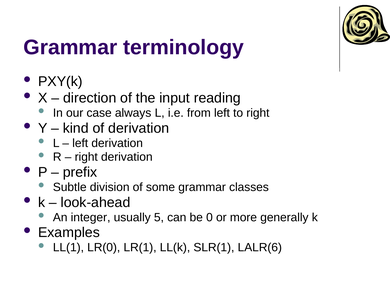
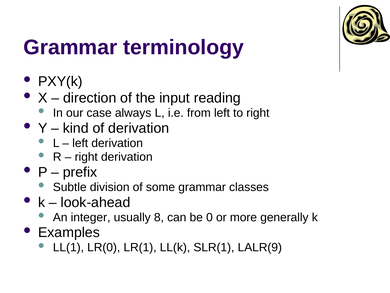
5: 5 -> 8
LALR(6: LALR(6 -> LALR(9
